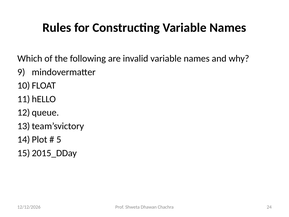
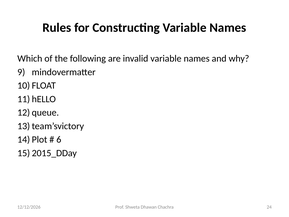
5: 5 -> 6
